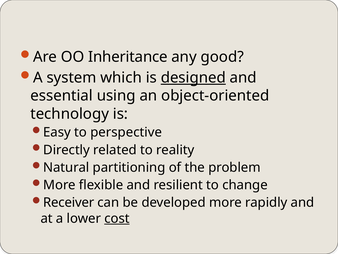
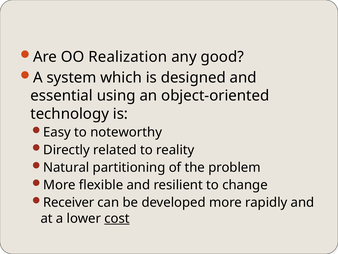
Inheritance: Inheritance -> Realization
designed underline: present -> none
perspective: perspective -> noteworthy
